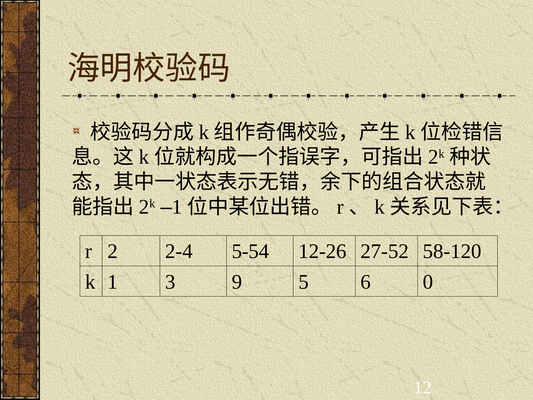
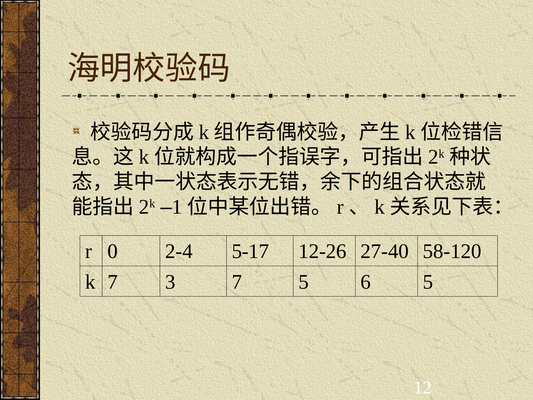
2: 2 -> 0
5-54: 5-54 -> 5-17
27-52: 27-52 -> 27-40
k 1: 1 -> 7
3 9: 9 -> 7
6 0: 0 -> 5
